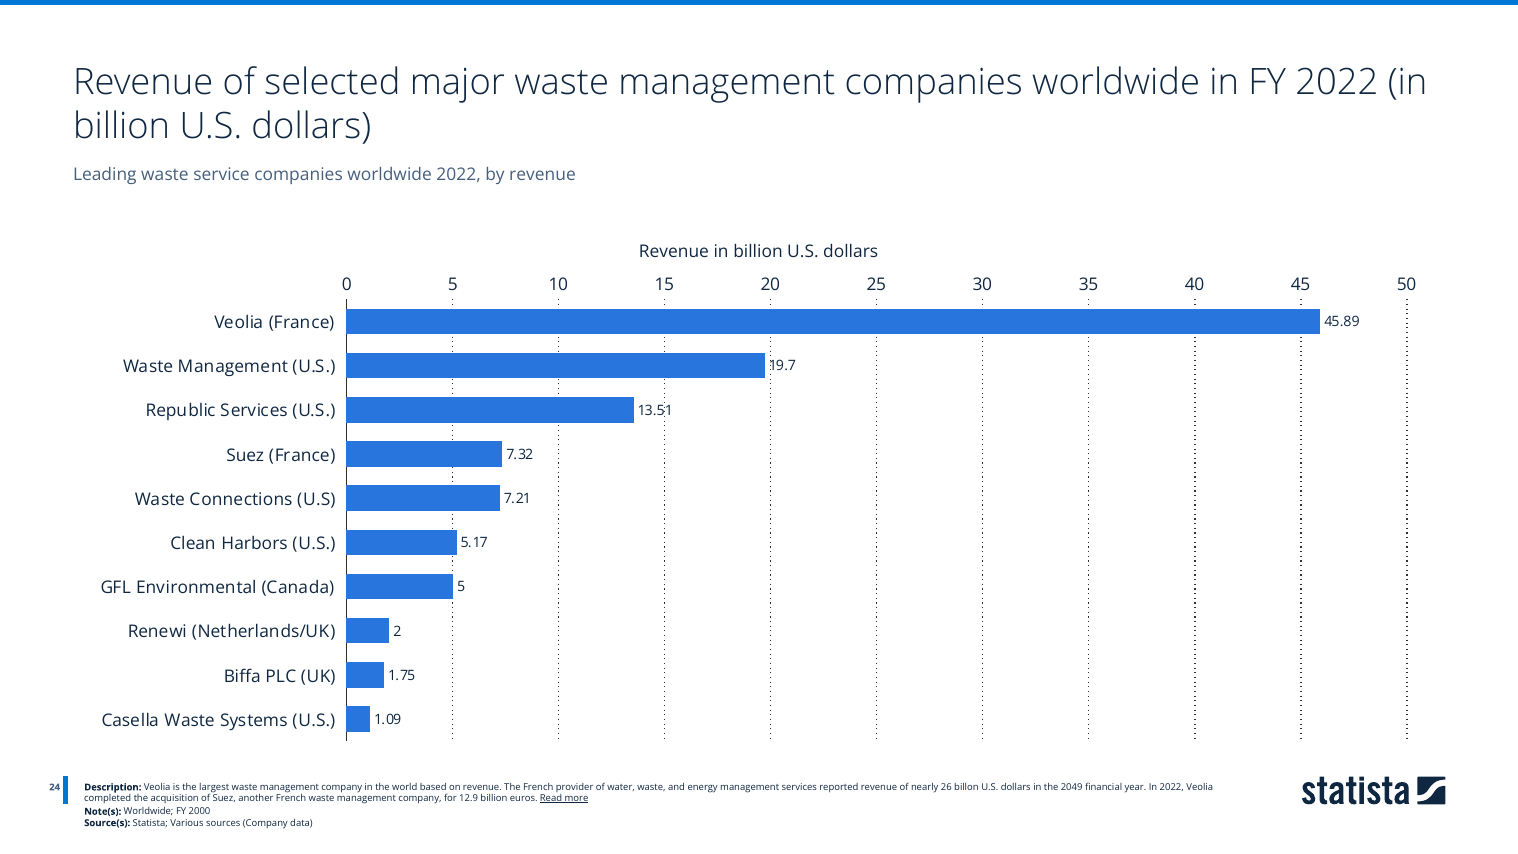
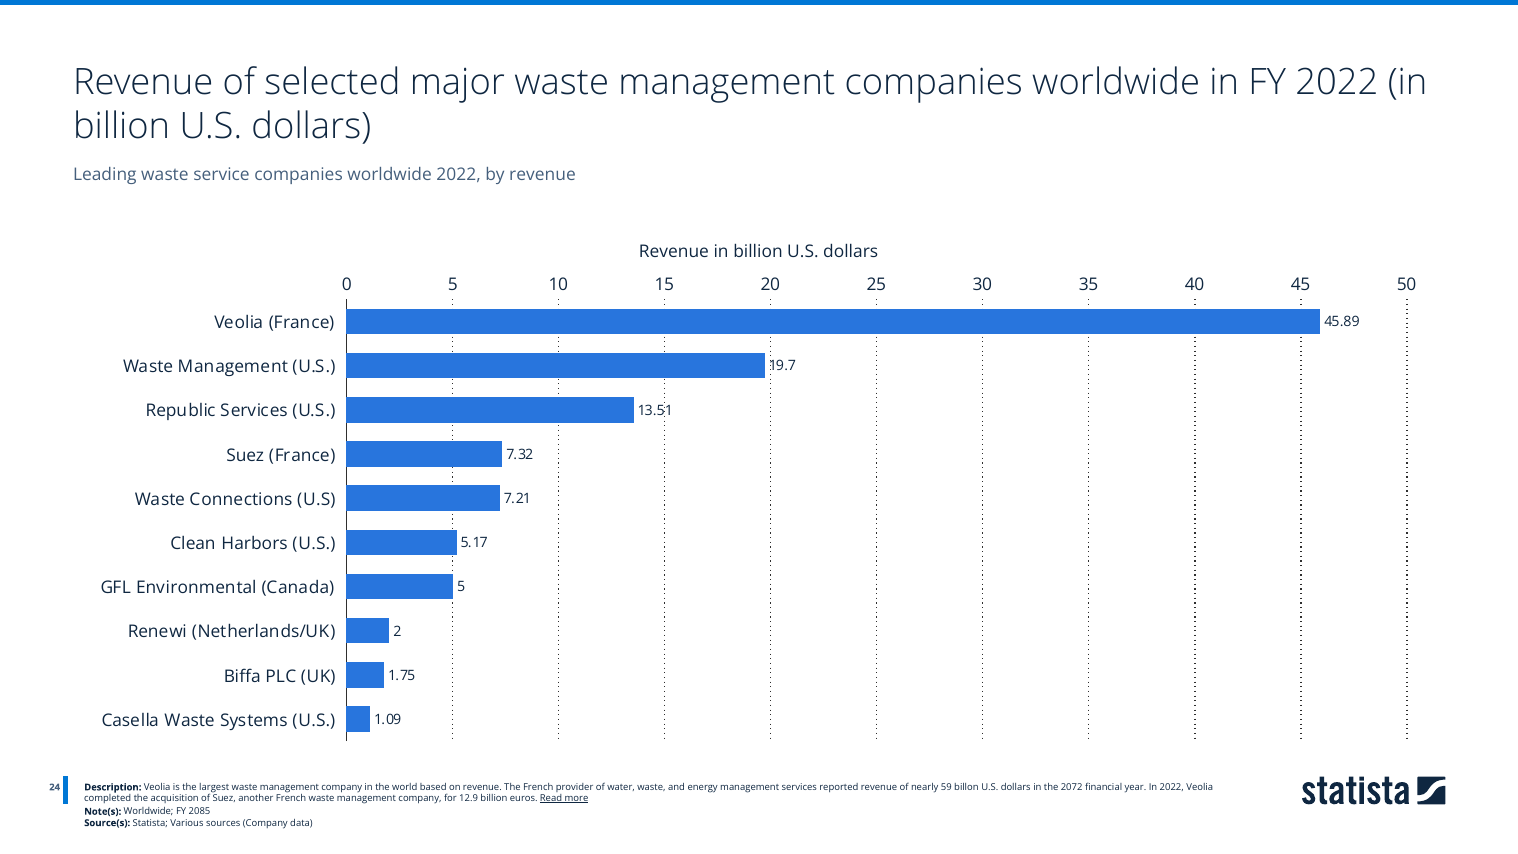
26: 26 -> 59
2049: 2049 -> 2072
2000: 2000 -> 2085
